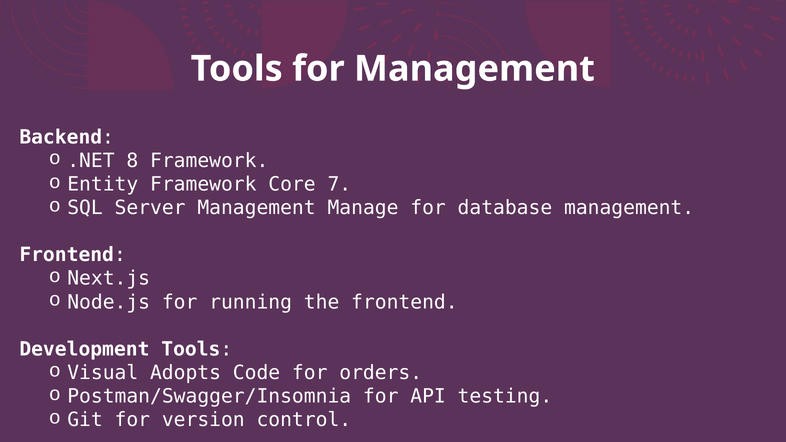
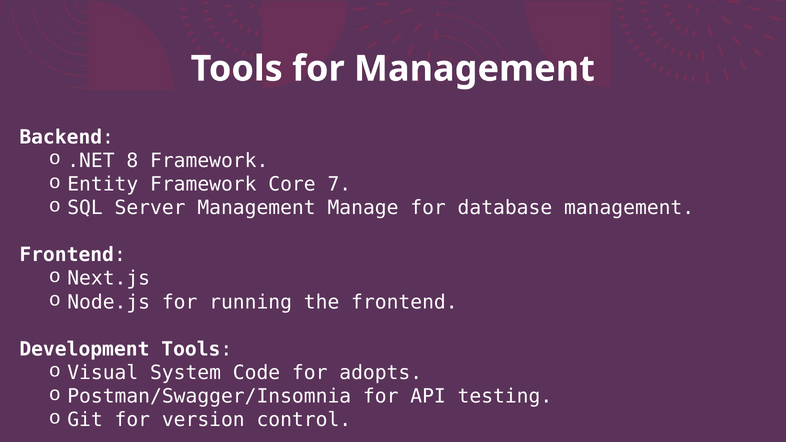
Adopts: Adopts -> System
orders: orders -> adopts
